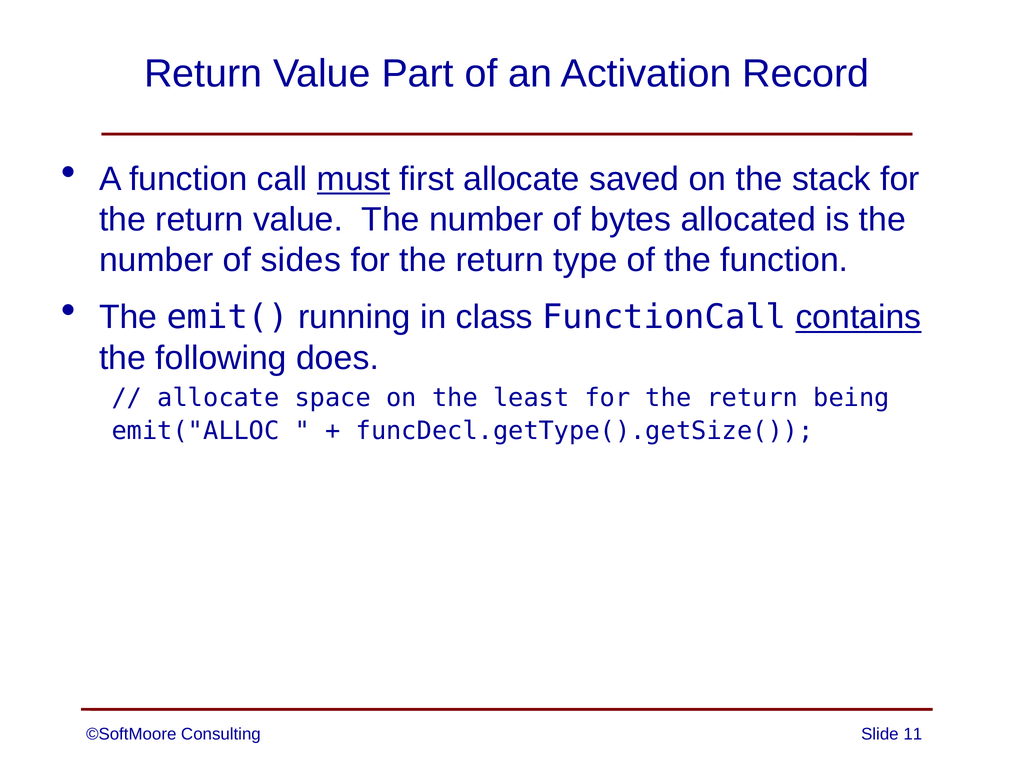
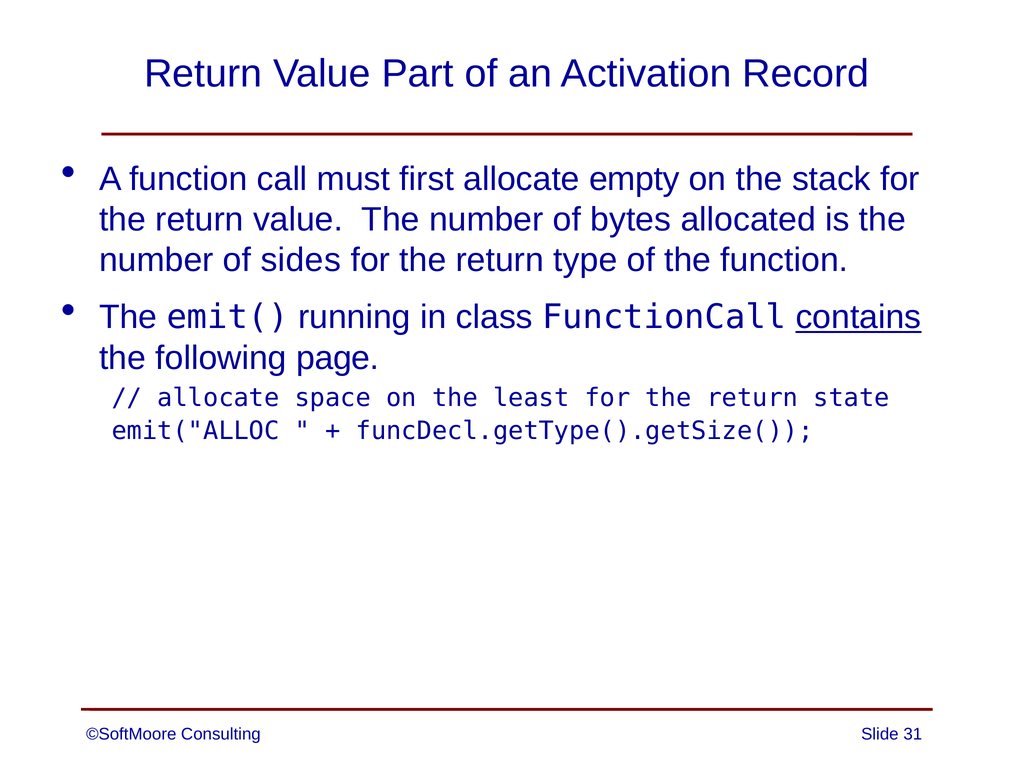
must underline: present -> none
saved: saved -> empty
does: does -> page
being: being -> state
11: 11 -> 31
